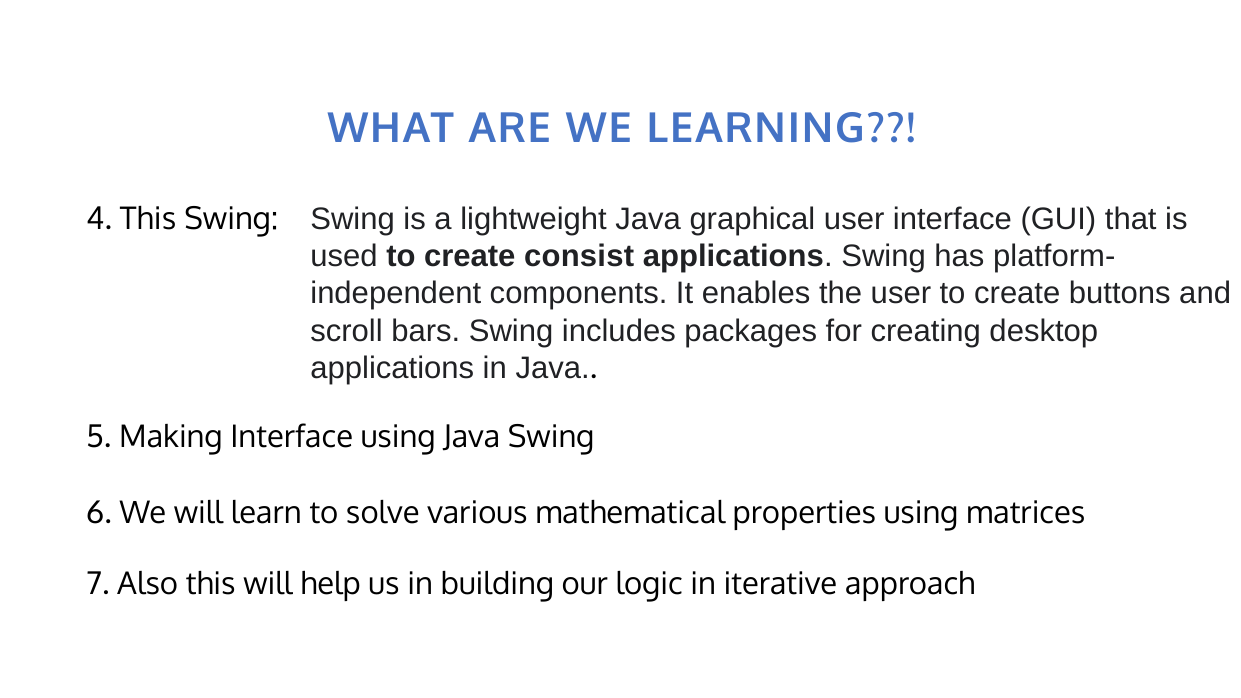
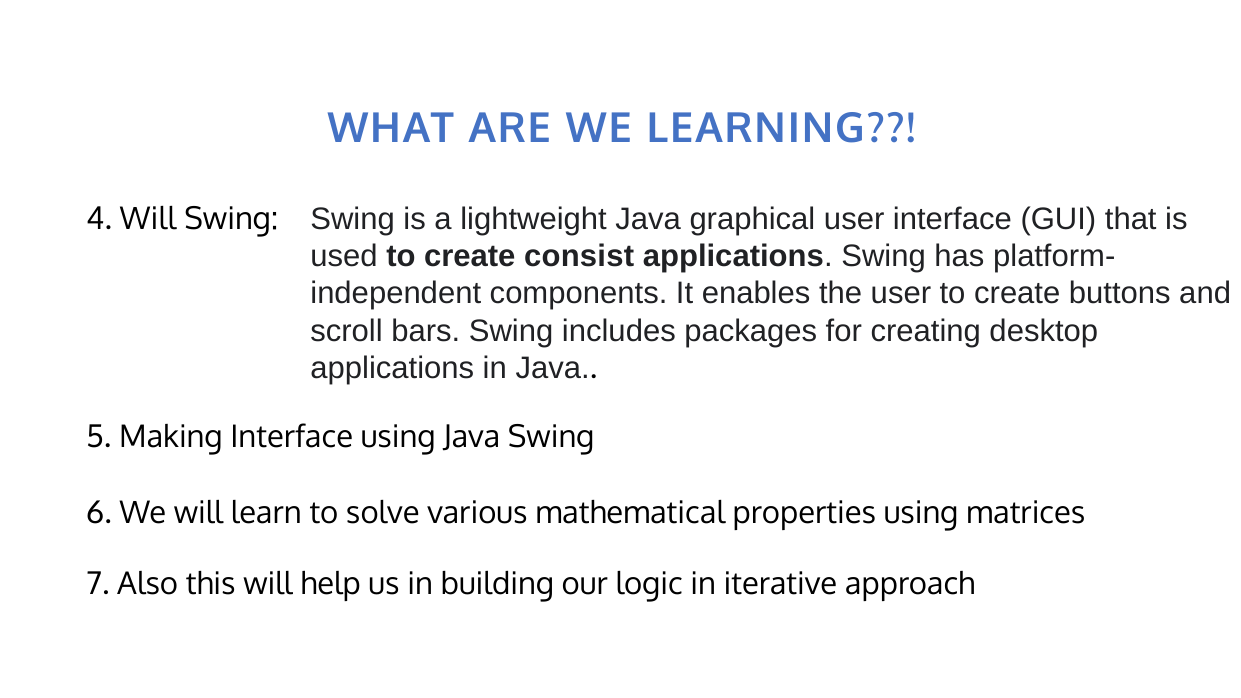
4 This: This -> Will
